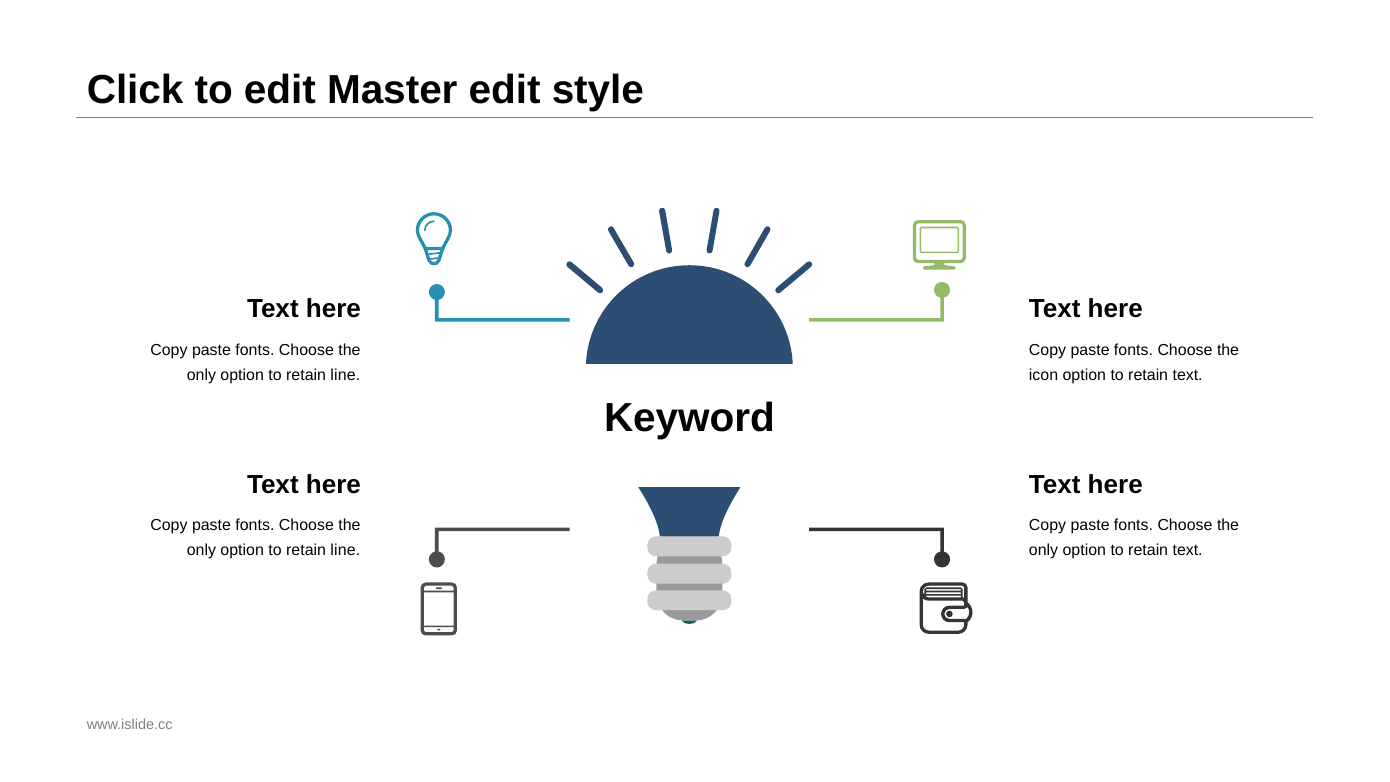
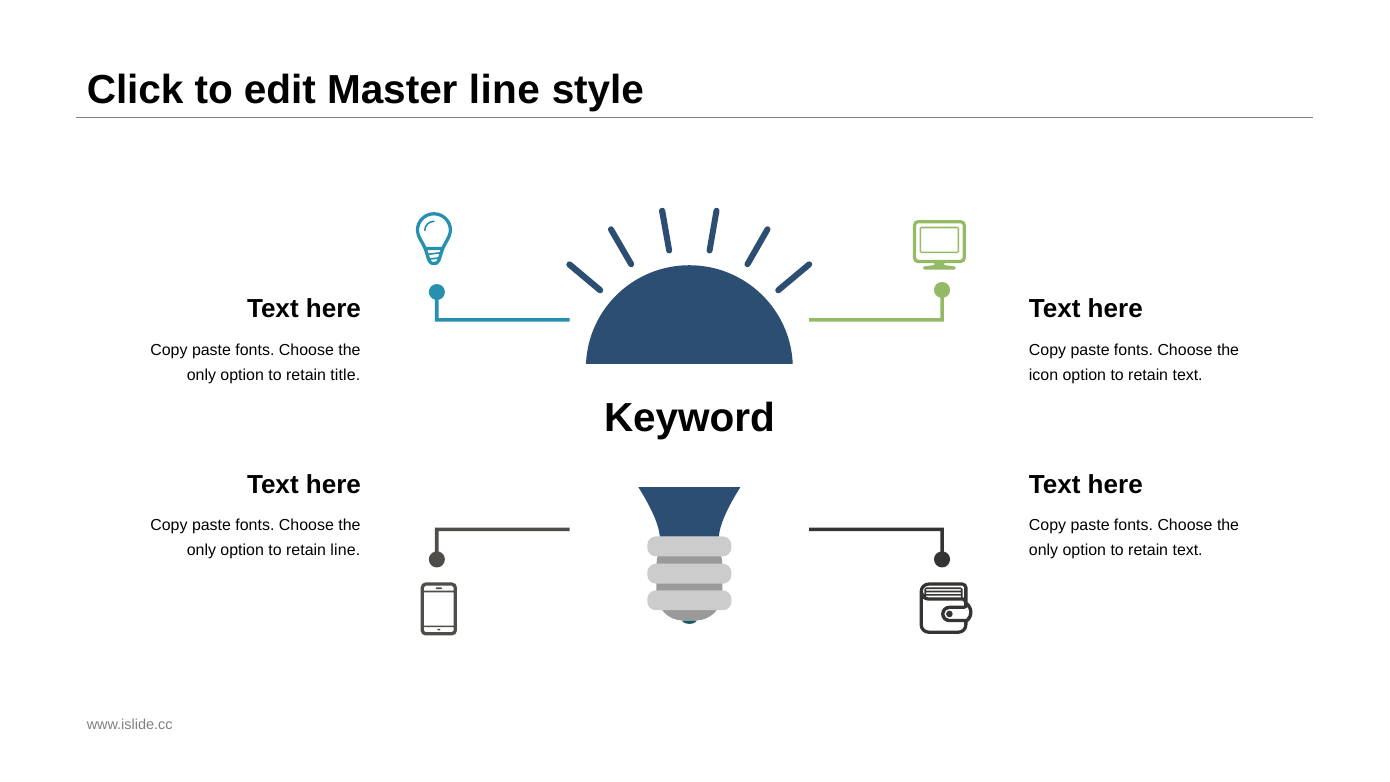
Master edit: edit -> line
line at (345, 375): line -> title
